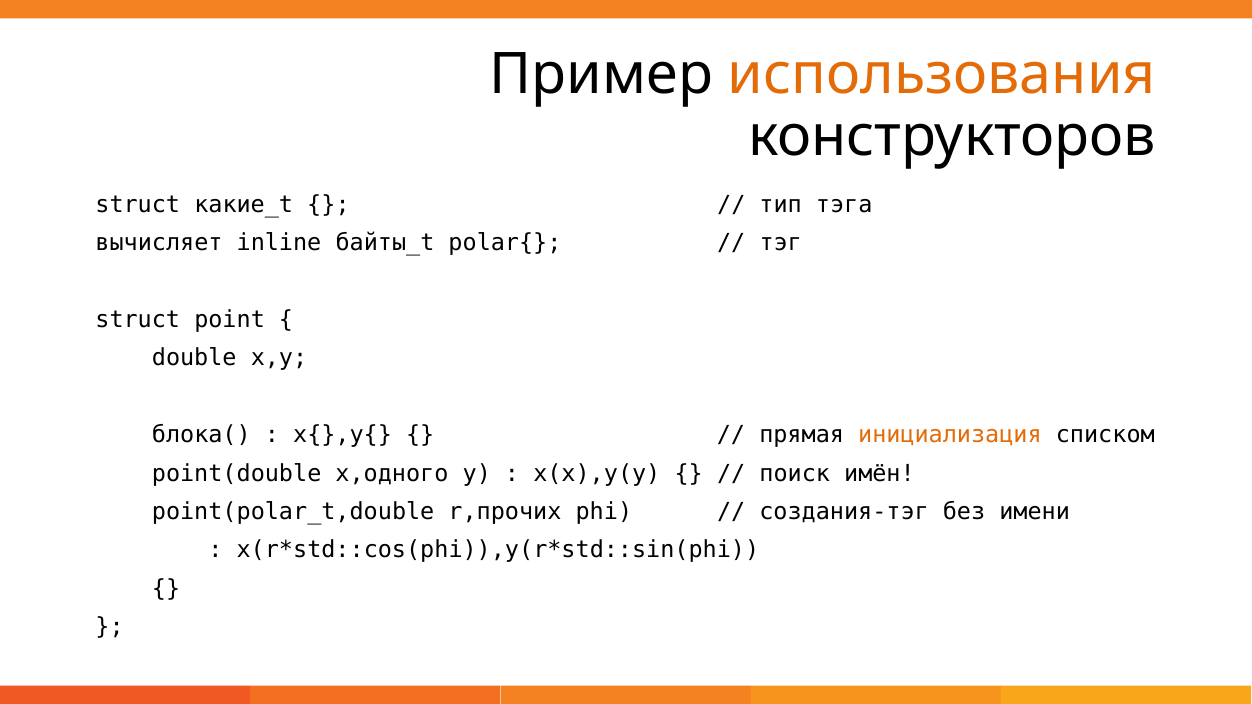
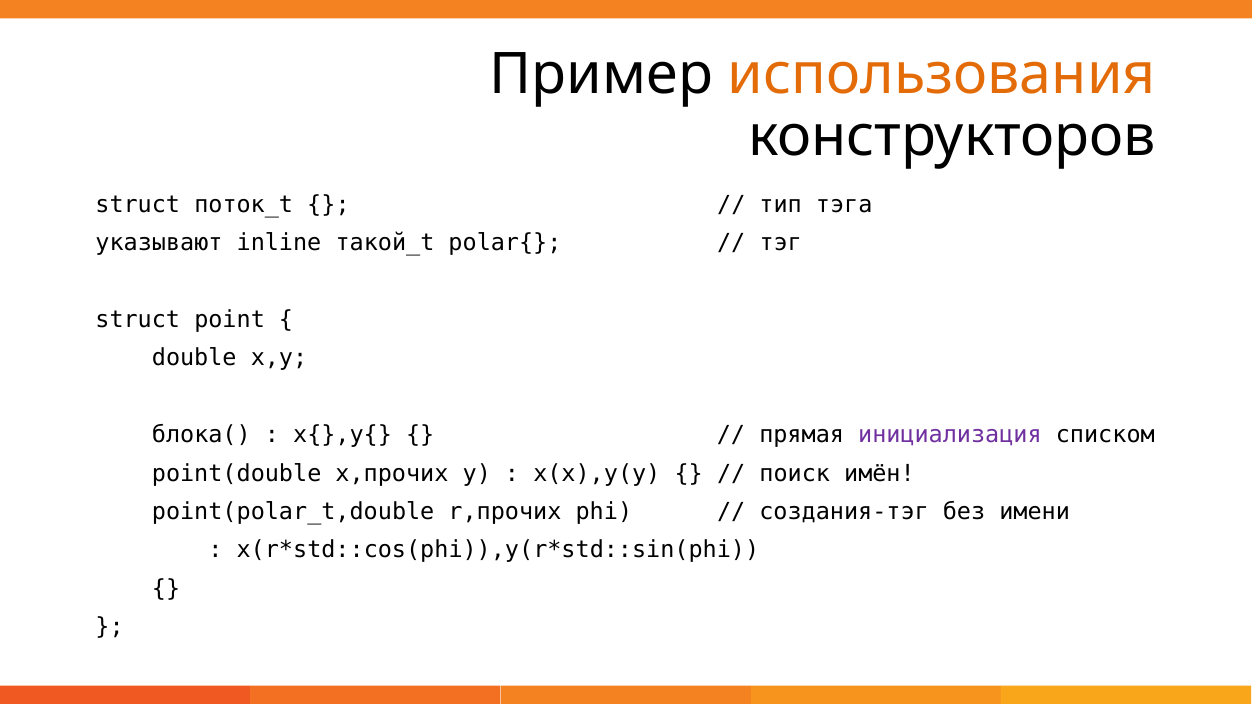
какие_t: какие_t -> поток_t
вычисляет: вычисляет -> указывают
байты_t: байты_t -> такой_t
инициализация colour: orange -> purple
x,одного: x,одного -> x,прочих
